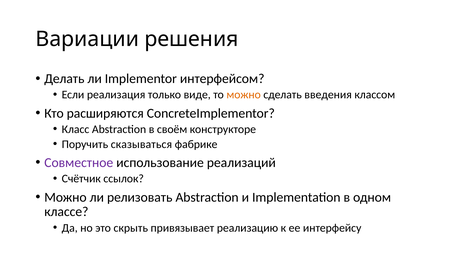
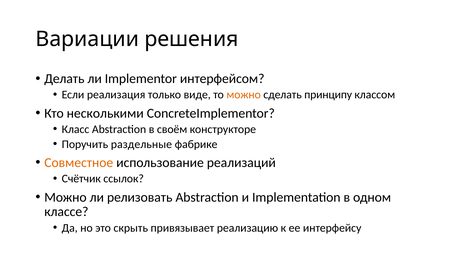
введения: введения -> принципу
расширяются: расширяются -> несколькими
сказываться: сказываться -> раздельные
Совместное colour: purple -> orange
